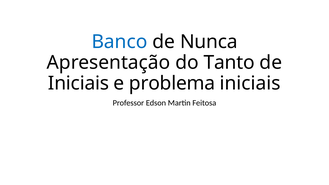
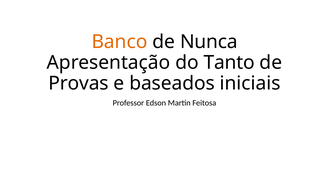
Banco colour: blue -> orange
Iniciais at (79, 83): Iniciais -> Provas
problema: problema -> baseados
